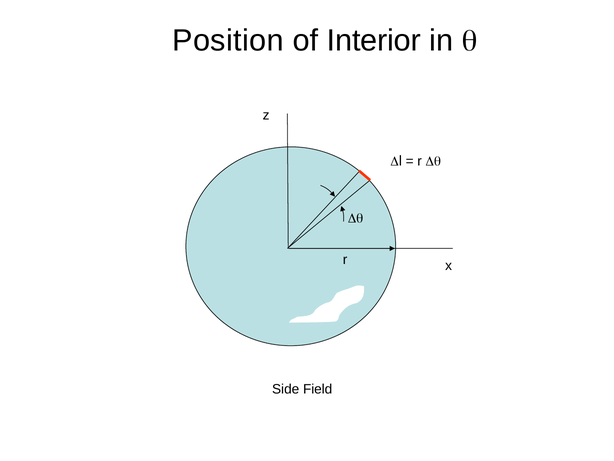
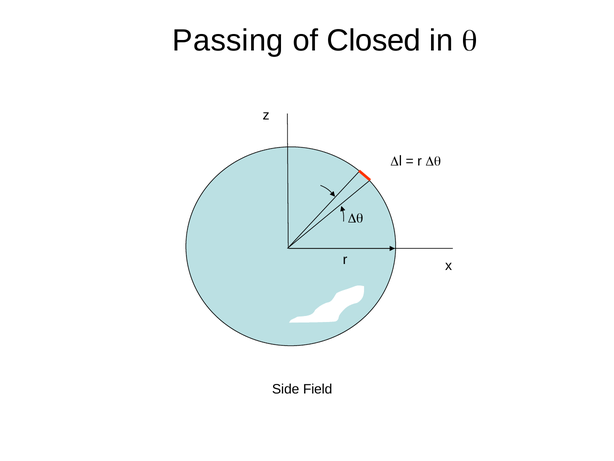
Position: Position -> Passing
Interior: Interior -> Closed
